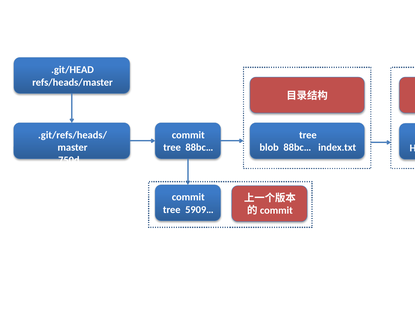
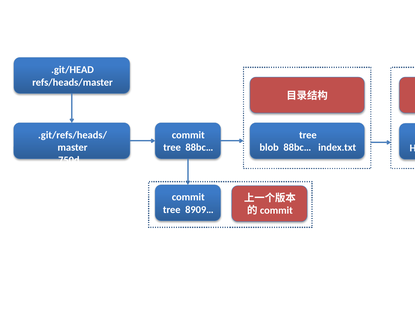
5909…: 5909… -> 8909…
